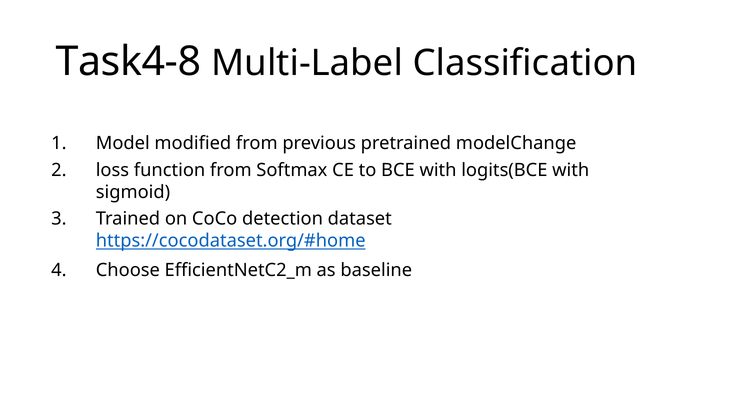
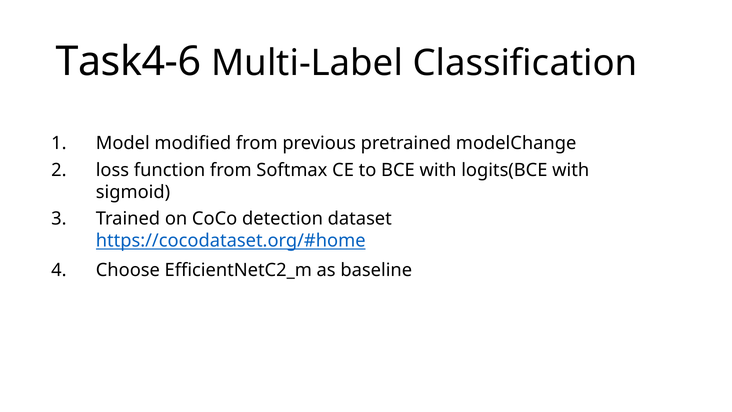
Task4-8: Task4-8 -> Task4-6
